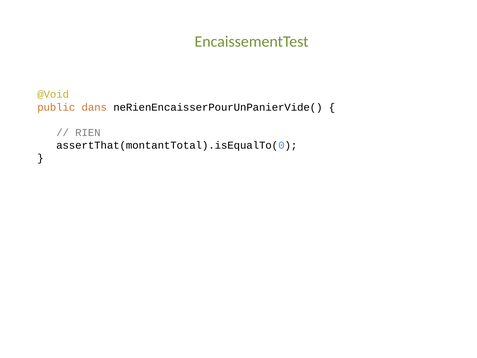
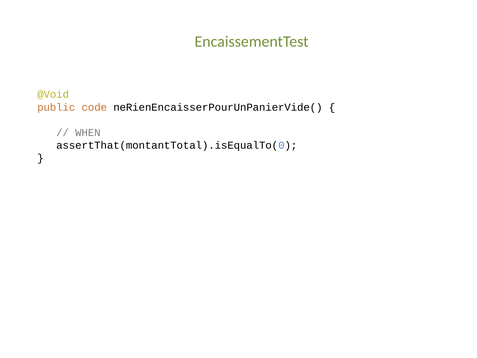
dans: dans -> code
RIEN: RIEN -> WHEN
